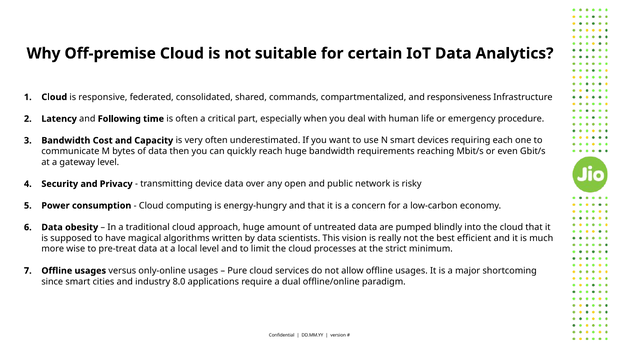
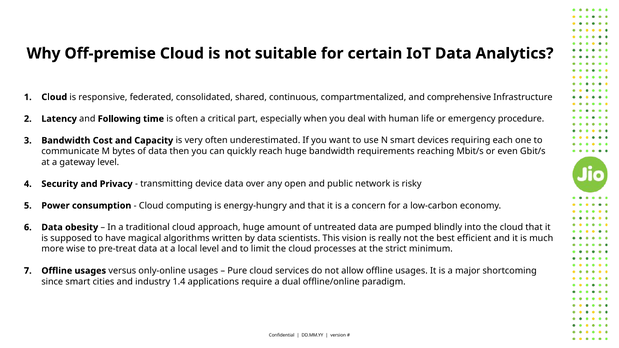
commands: commands -> continuous
responsiveness: responsiveness -> comprehensive
8.0: 8.0 -> 1.4
